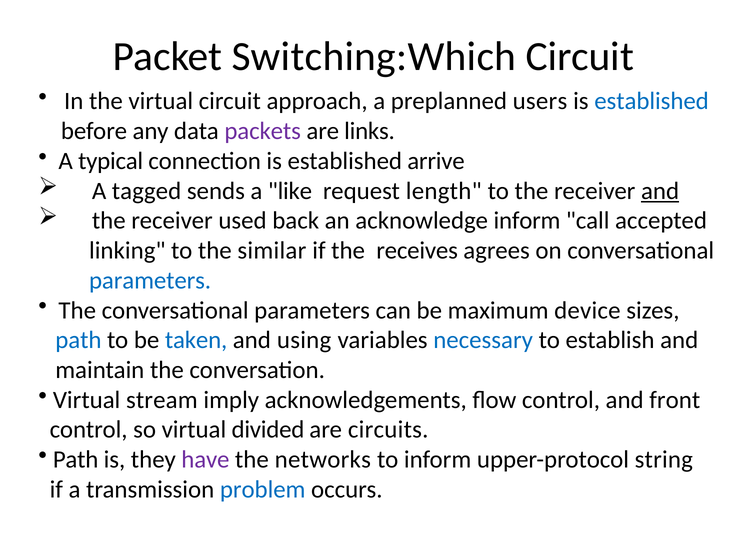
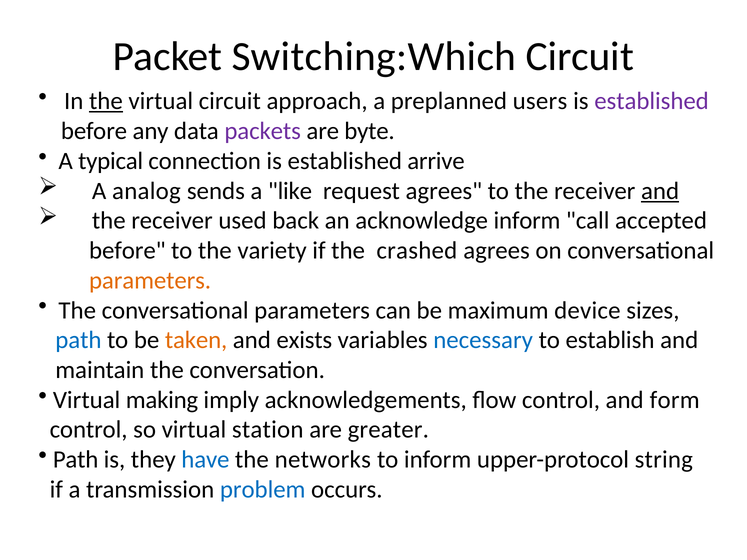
the at (106, 101) underline: none -> present
established at (652, 101) colour: blue -> purple
links: links -> byte
tagged: tagged -> analog
request length: length -> agrees
linking at (127, 251): linking -> before
similar: similar -> variety
receives: receives -> crashed
parameters at (150, 281) colour: blue -> orange
taken colour: blue -> orange
using: using -> exists
stream: stream -> making
front: front -> form
divided: divided -> station
circuits: circuits -> greater
have colour: purple -> blue
